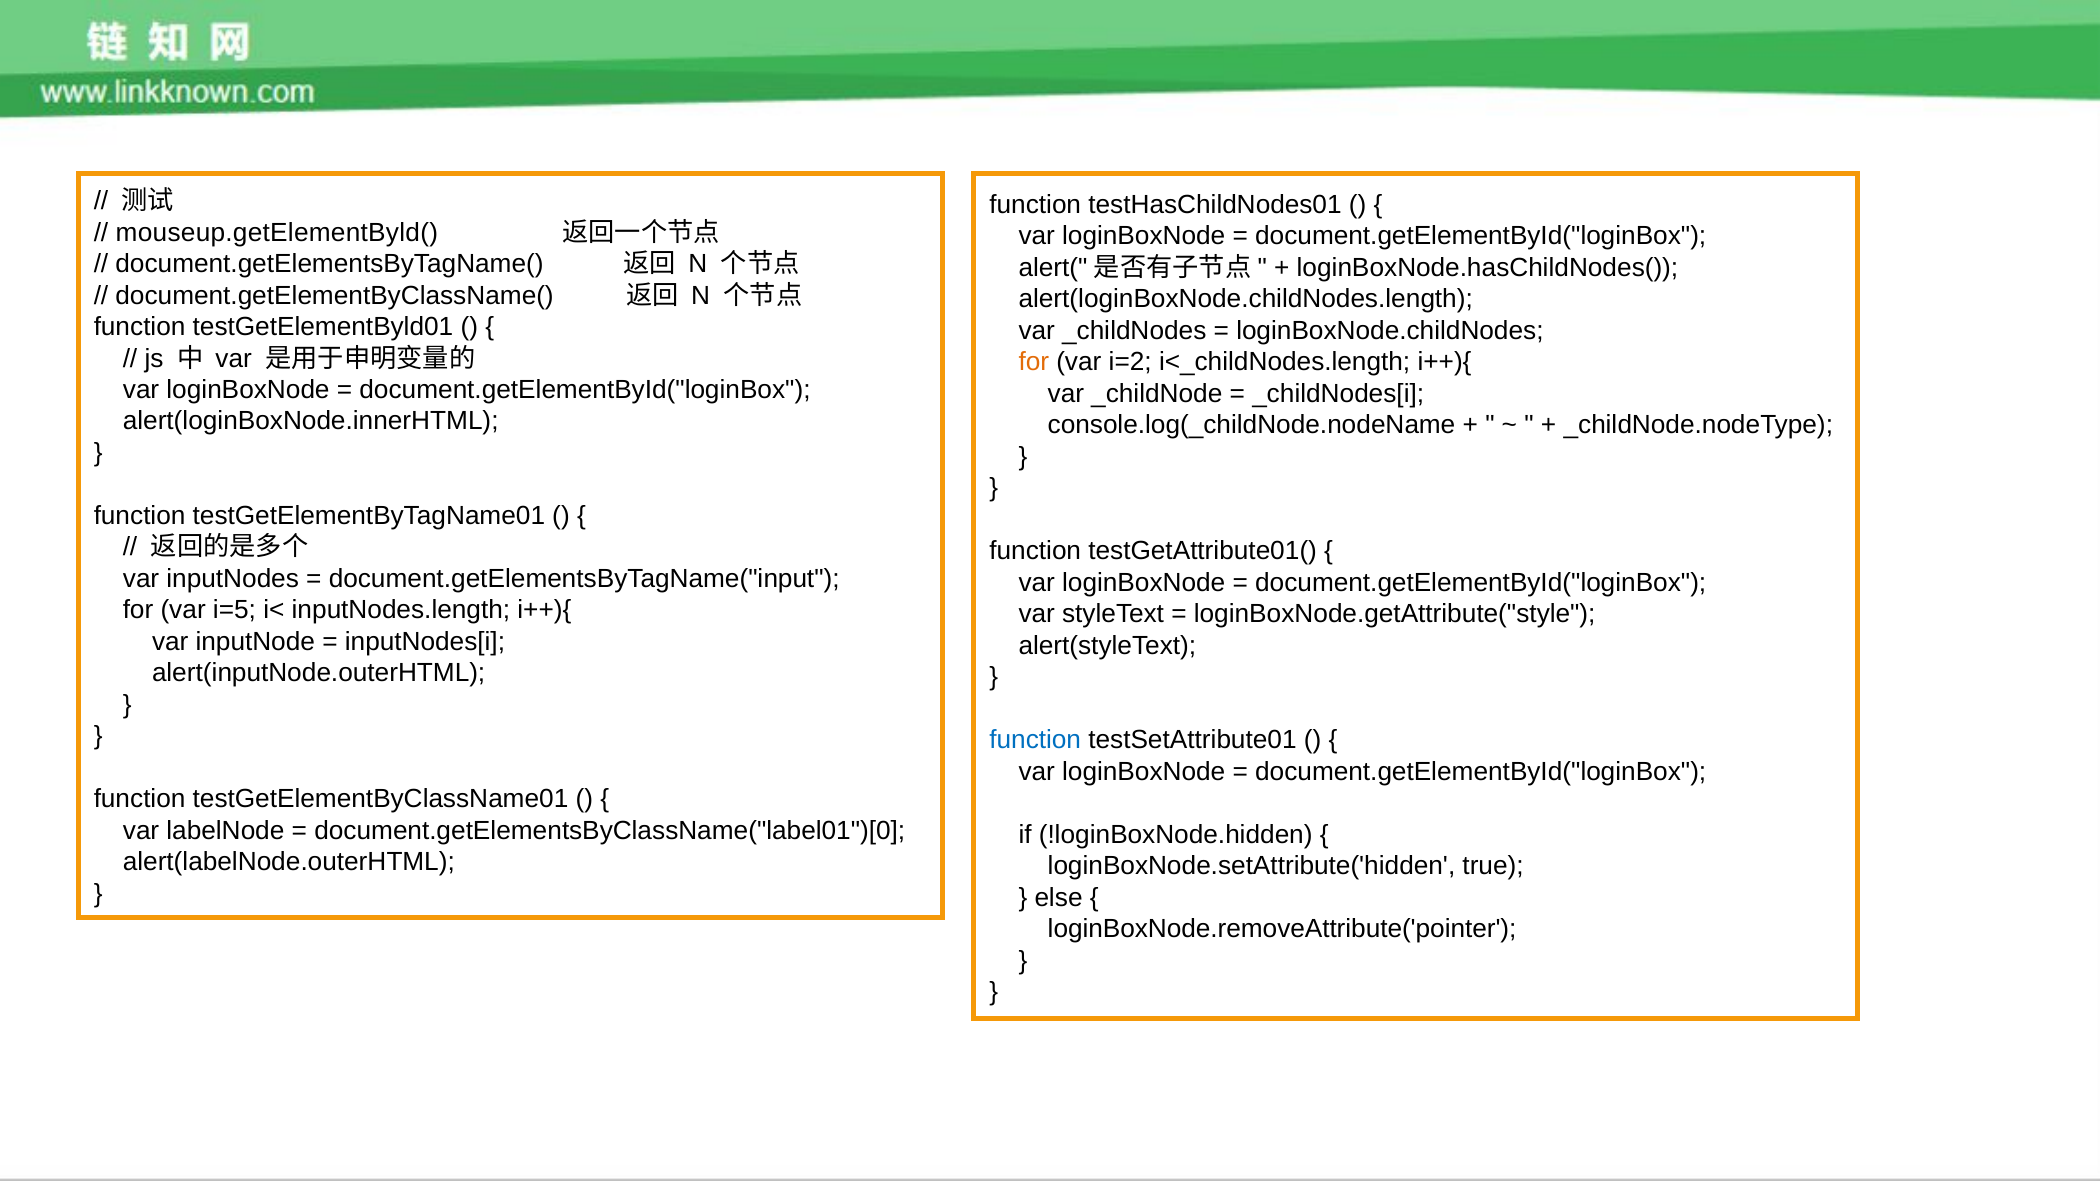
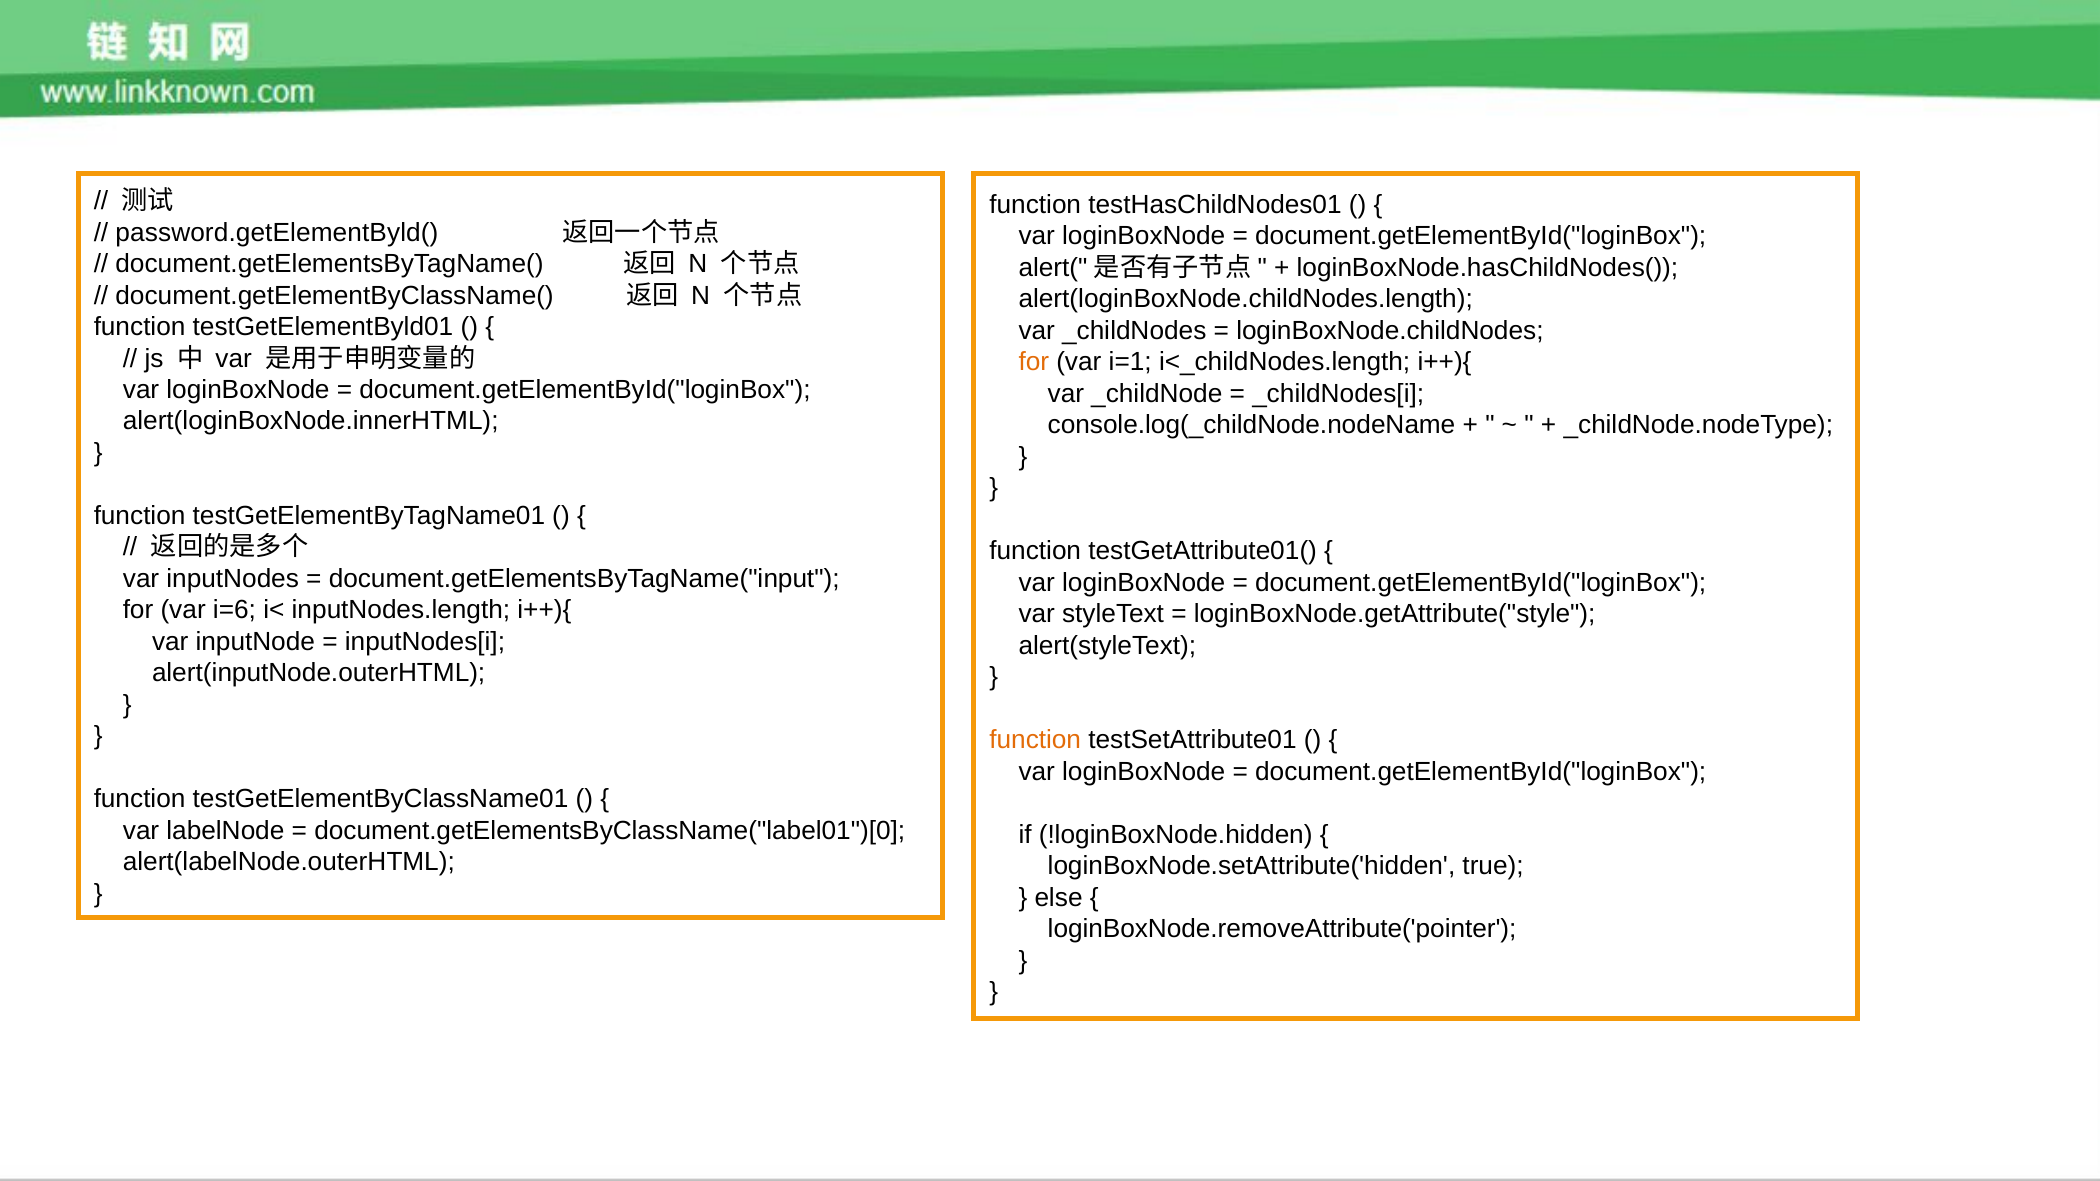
mouseup.getElementByld(: mouseup.getElementByld( -> password.getElementByld(
i=2: i=2 -> i=1
i=5: i=5 -> i=6
function at (1035, 740) colour: blue -> orange
